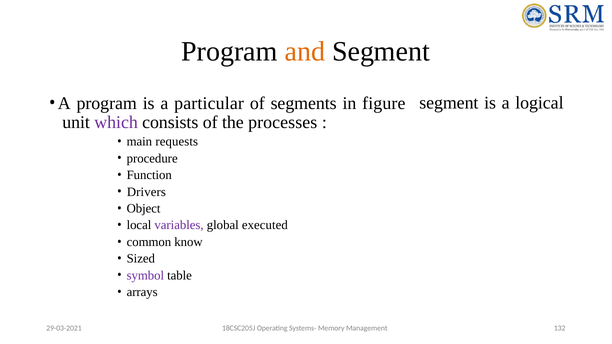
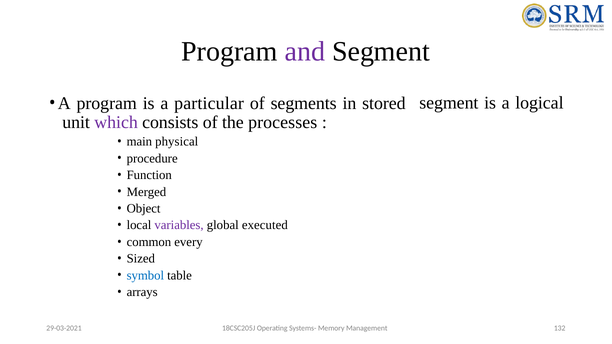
and colour: orange -> purple
figure: figure -> stored
requests: requests -> physical
Drivers: Drivers -> Merged
know: know -> every
symbol colour: purple -> blue
